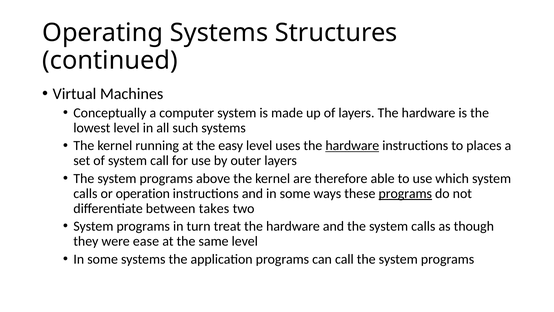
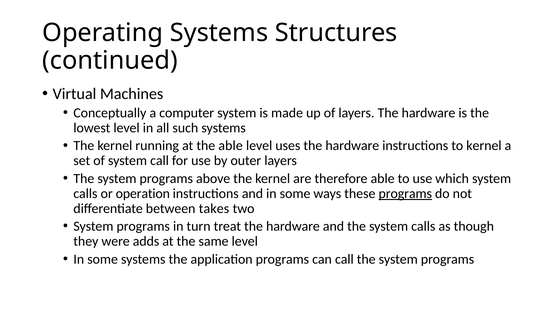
the easy: easy -> able
hardware at (352, 146) underline: present -> none
to places: places -> kernel
ease: ease -> adds
